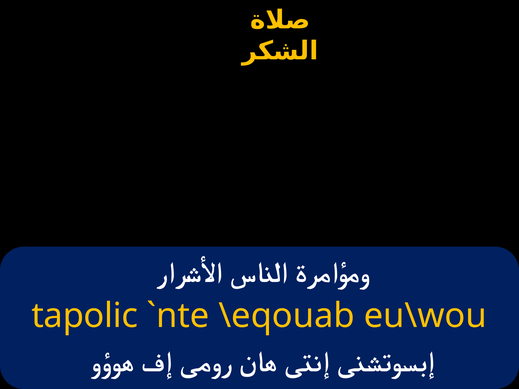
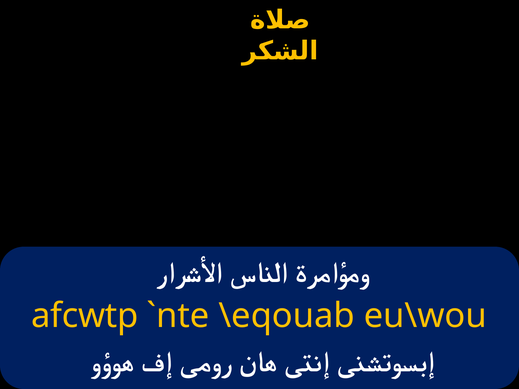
tapolic: tapolic -> afcwtp
